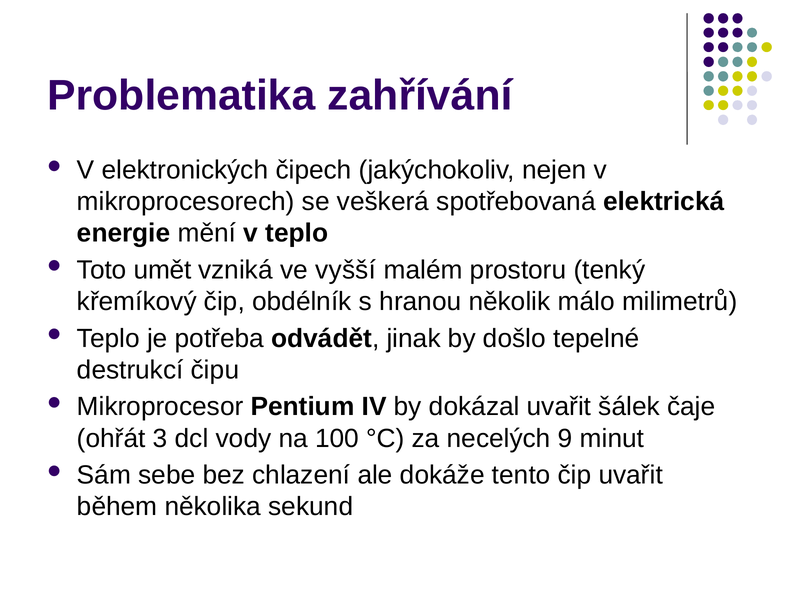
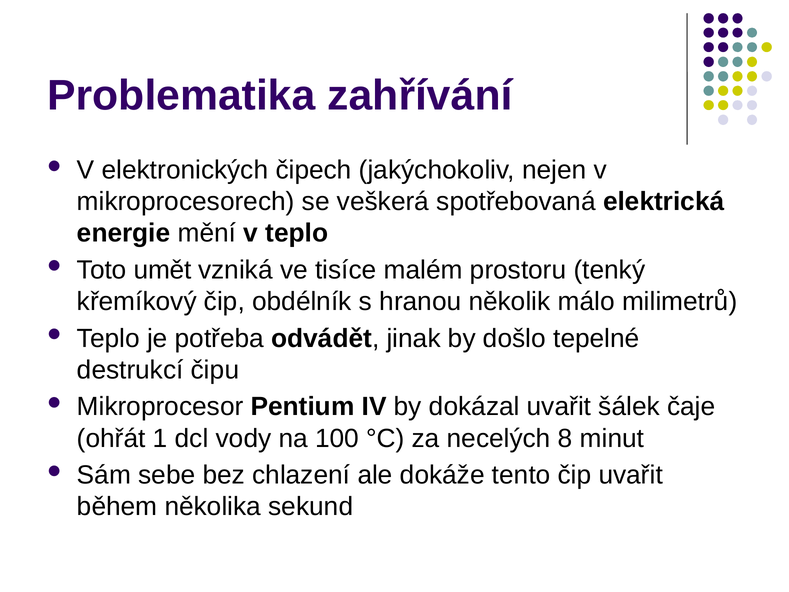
vyšší: vyšší -> tisíce
3: 3 -> 1
9: 9 -> 8
